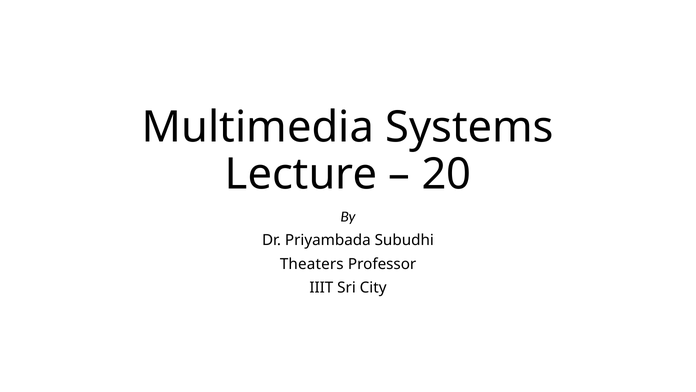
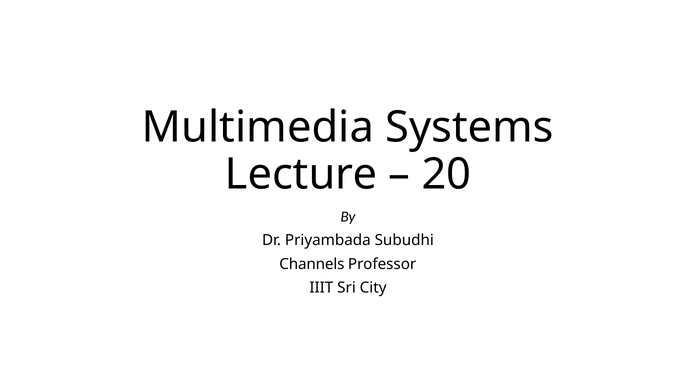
Theaters: Theaters -> Channels
